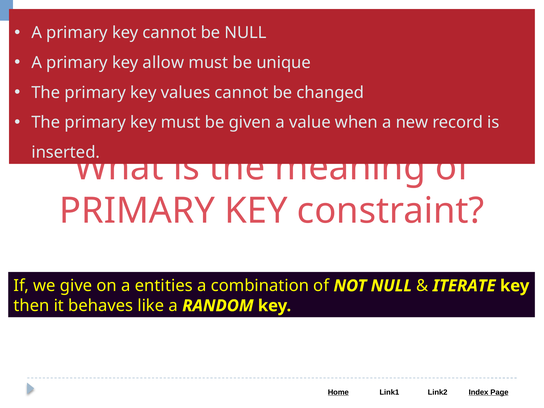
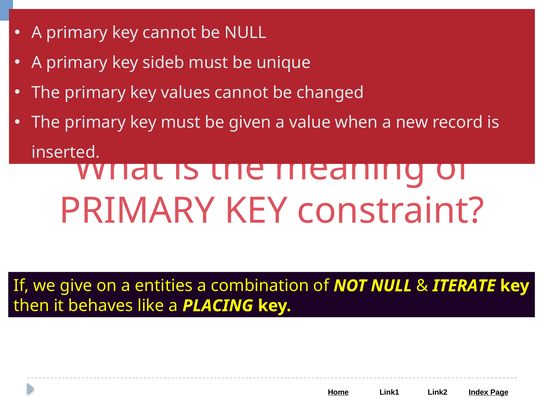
allow: allow -> sideb
RANDOM: RANDOM -> PLACING
